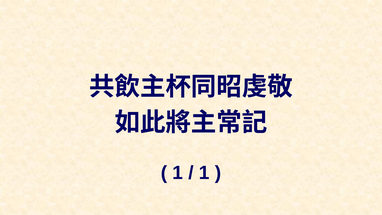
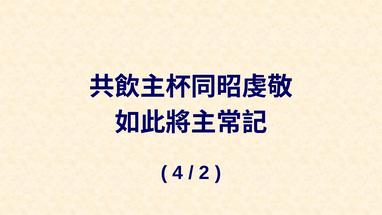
1 at (178, 173): 1 -> 4
1 at (204, 173): 1 -> 2
